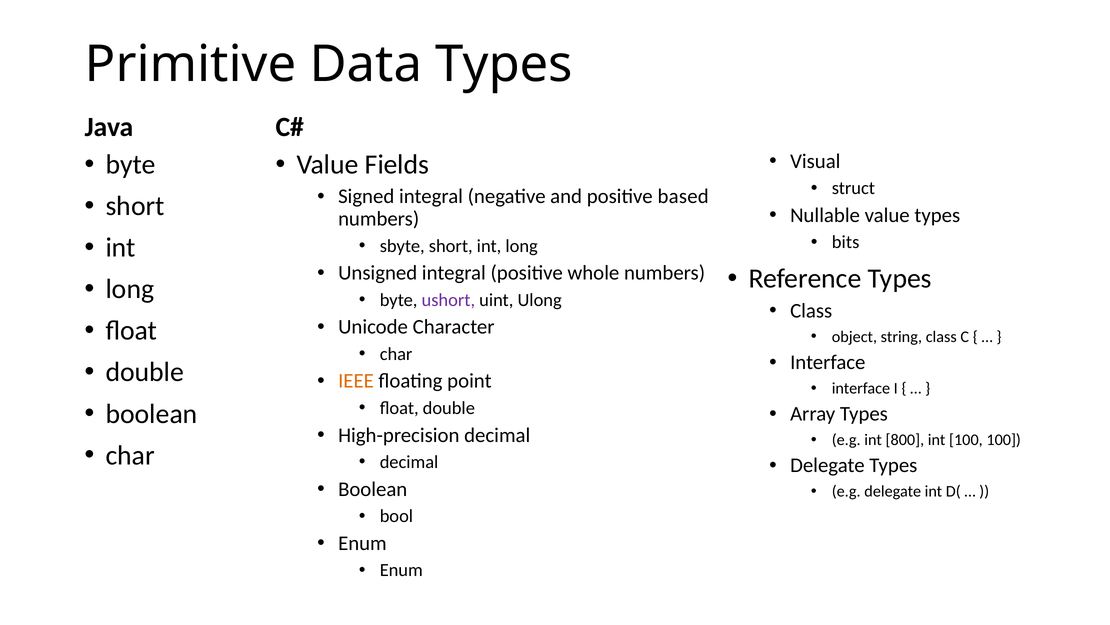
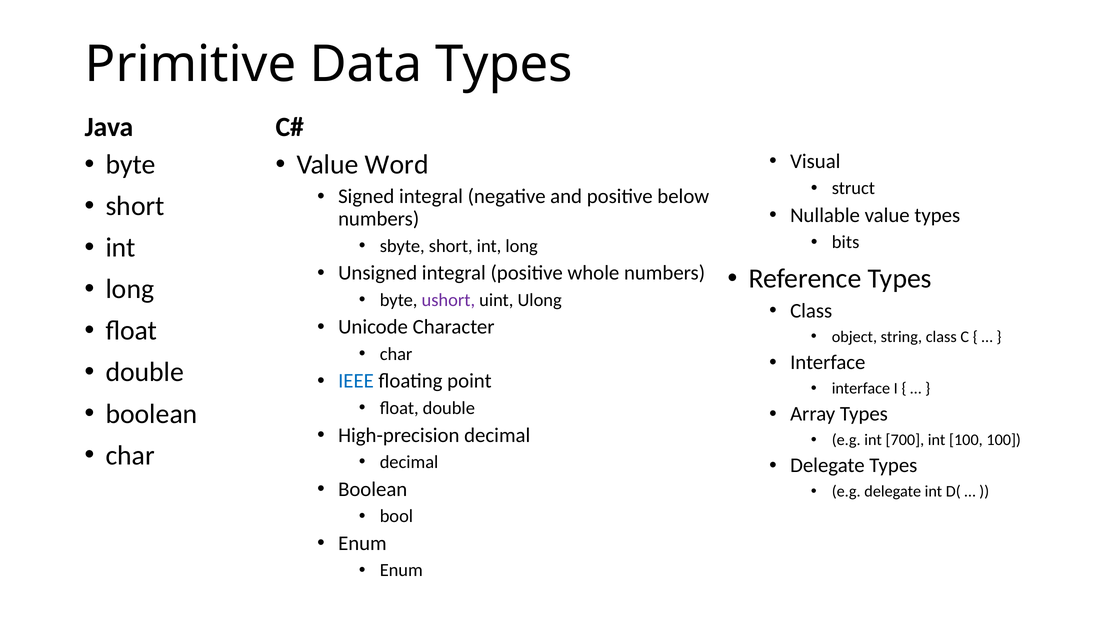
Fields: Fields -> Word
based: based -> below
IEEE colour: orange -> blue
800: 800 -> 700
